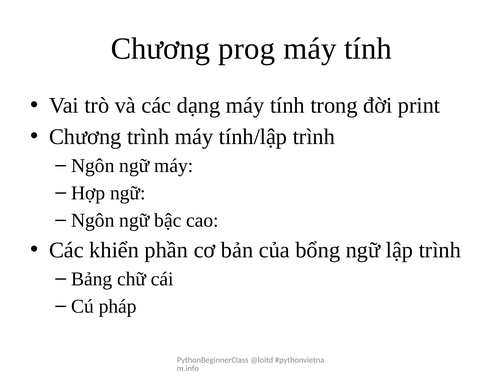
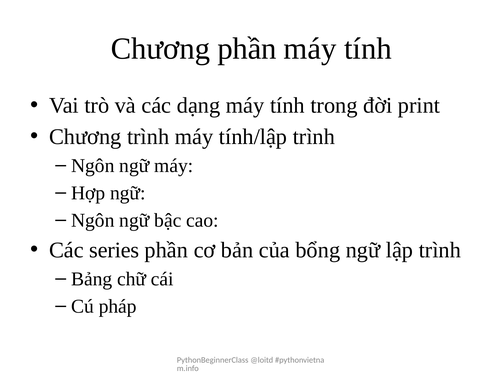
Chương prog: prog -> phần
khiển: khiển -> series
